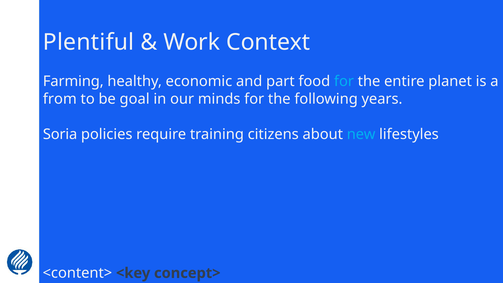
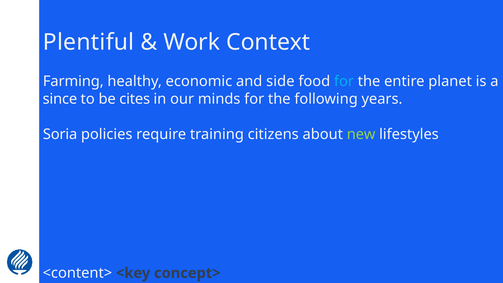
part: part -> side
from: from -> since
goal: goal -> cites
new colour: light blue -> light green
